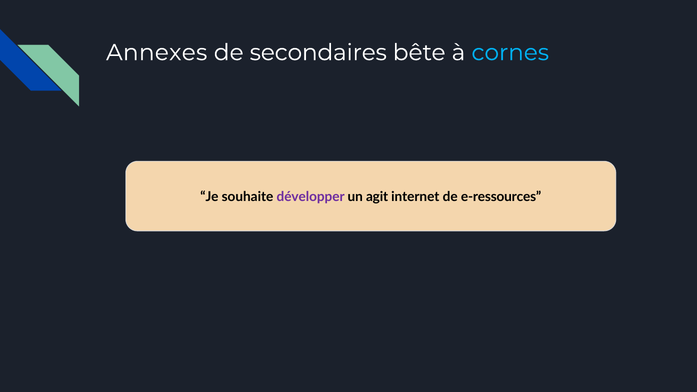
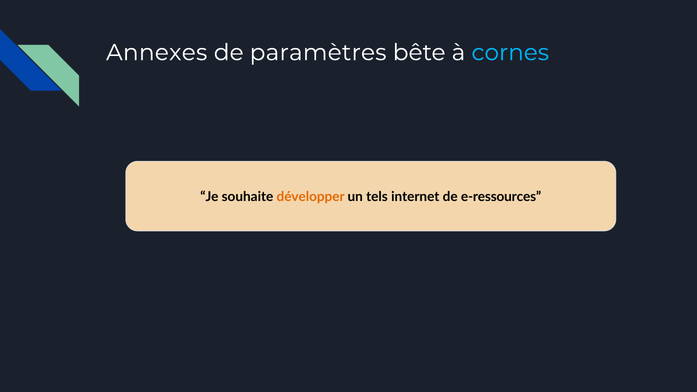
secondaires: secondaires -> paramètres
développer colour: purple -> orange
agit: agit -> tels
